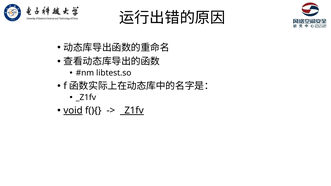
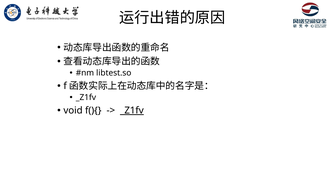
void underline: present -> none
